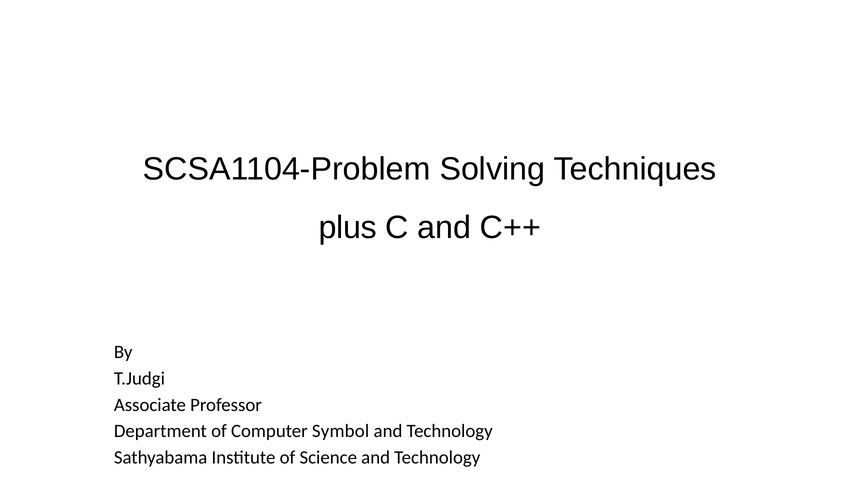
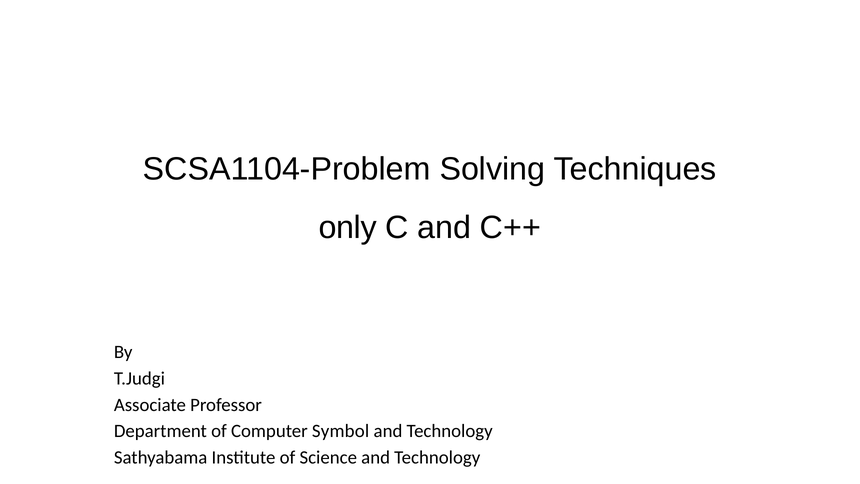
plus: plus -> only
